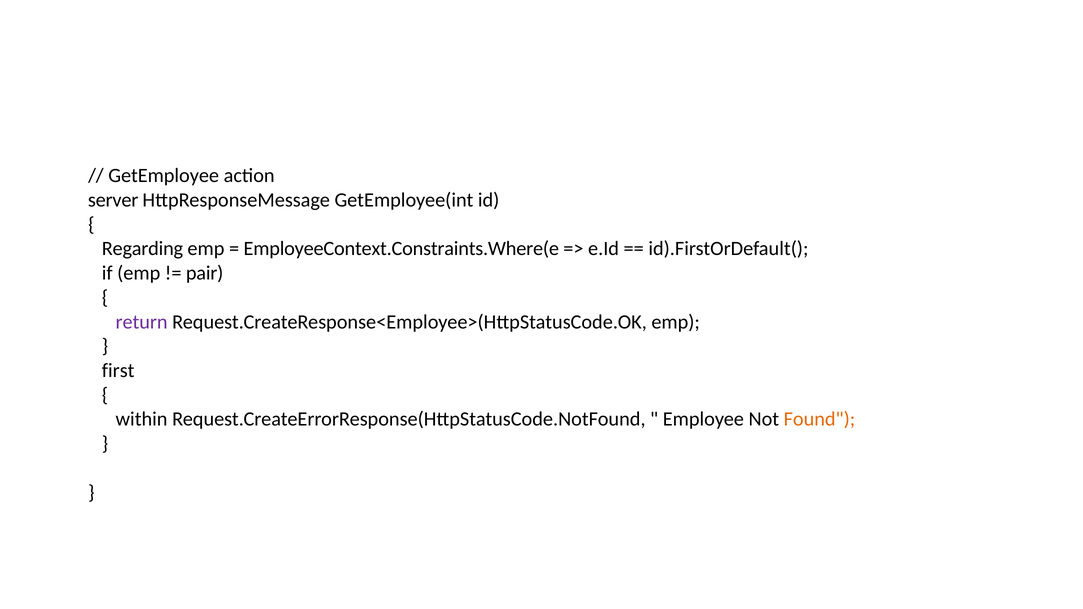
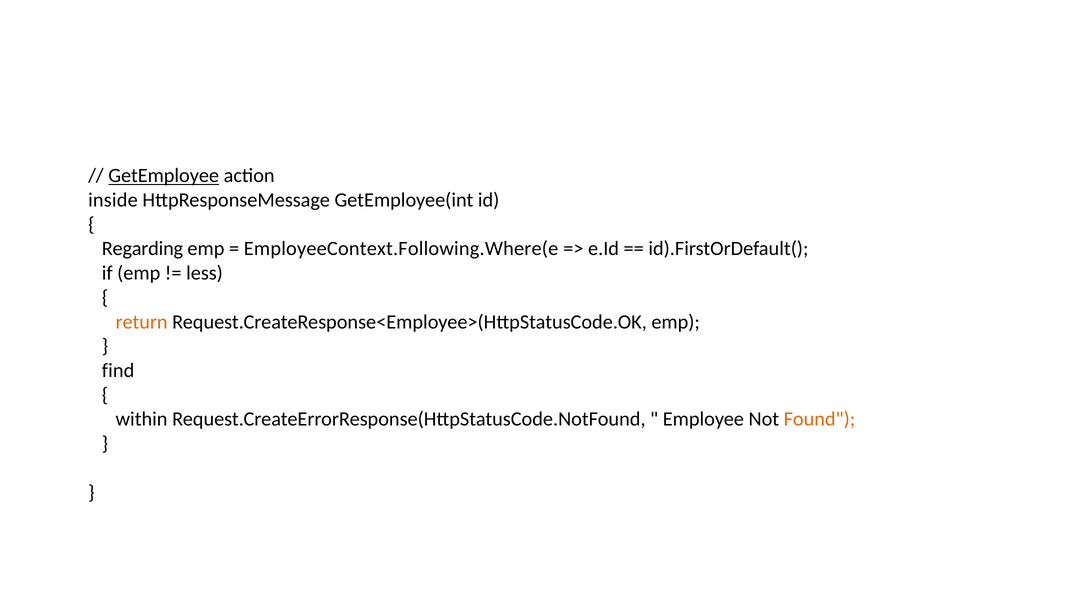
GetEmployee underline: none -> present
server: server -> inside
EmployeeContext.Constraints.Where(e: EmployeeContext.Constraints.Where(e -> EmployeeContext.Following.Where(e
pair: pair -> less
return colour: purple -> orange
first: first -> find
